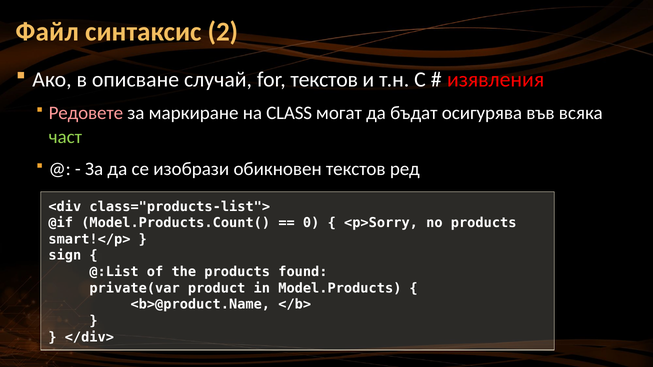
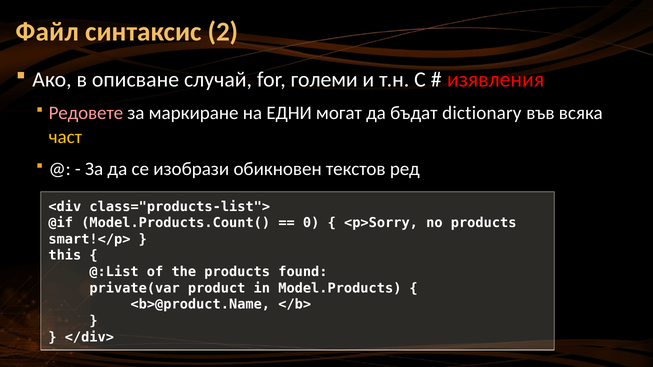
for текстов: текстов -> големи
CLASS: CLASS -> ЕДНИ
осигурява: осигурява -> dictionary
част colour: light green -> yellow
sign: sign -> this
